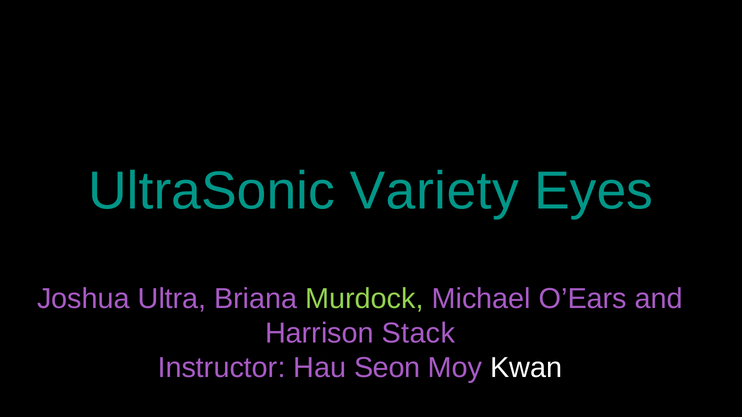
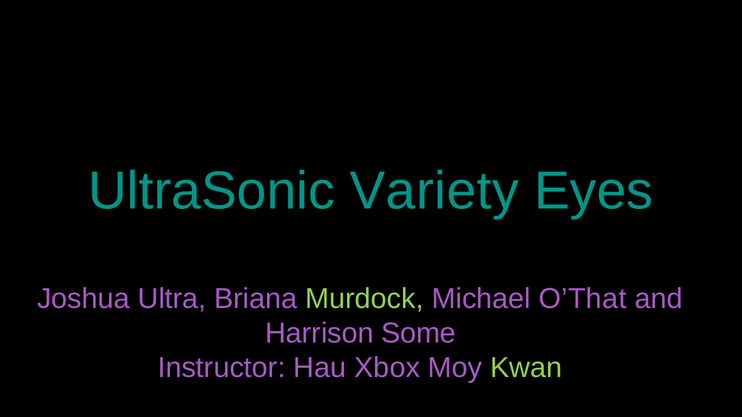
O’Ears: O’Ears -> O’That
Stack: Stack -> Some
Seon: Seon -> Xbox
Kwan colour: white -> light green
